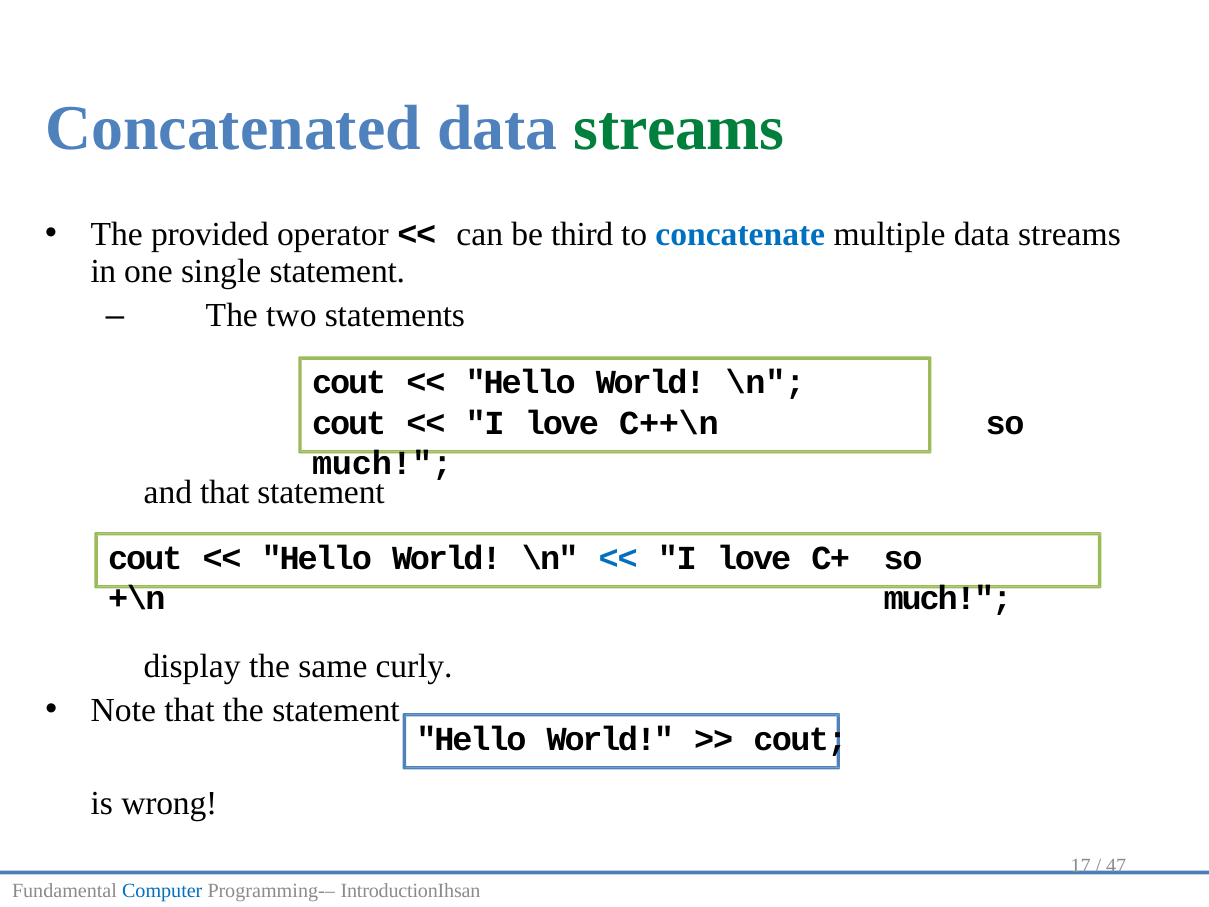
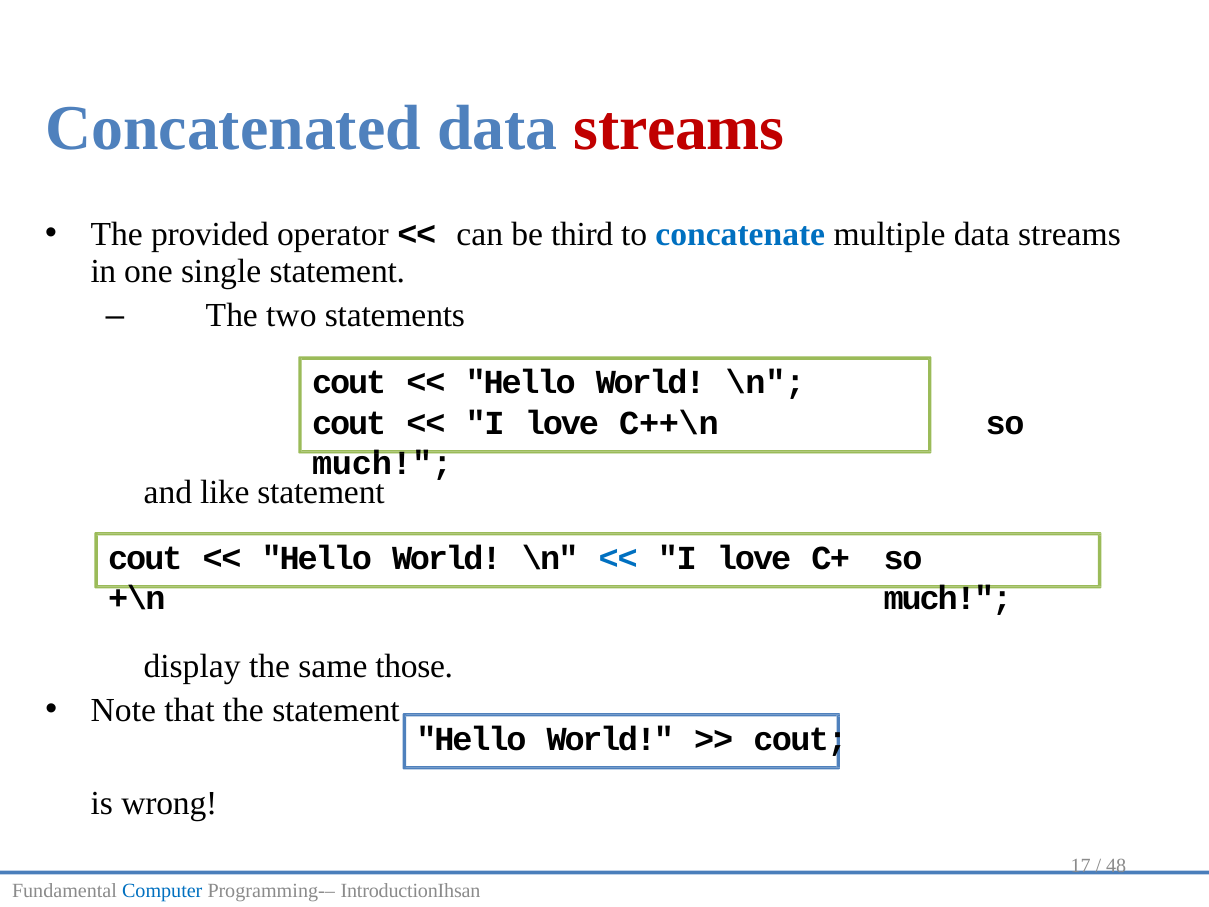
streams at (679, 128) colour: green -> red
and that: that -> like
curly: curly -> those
47: 47 -> 48
